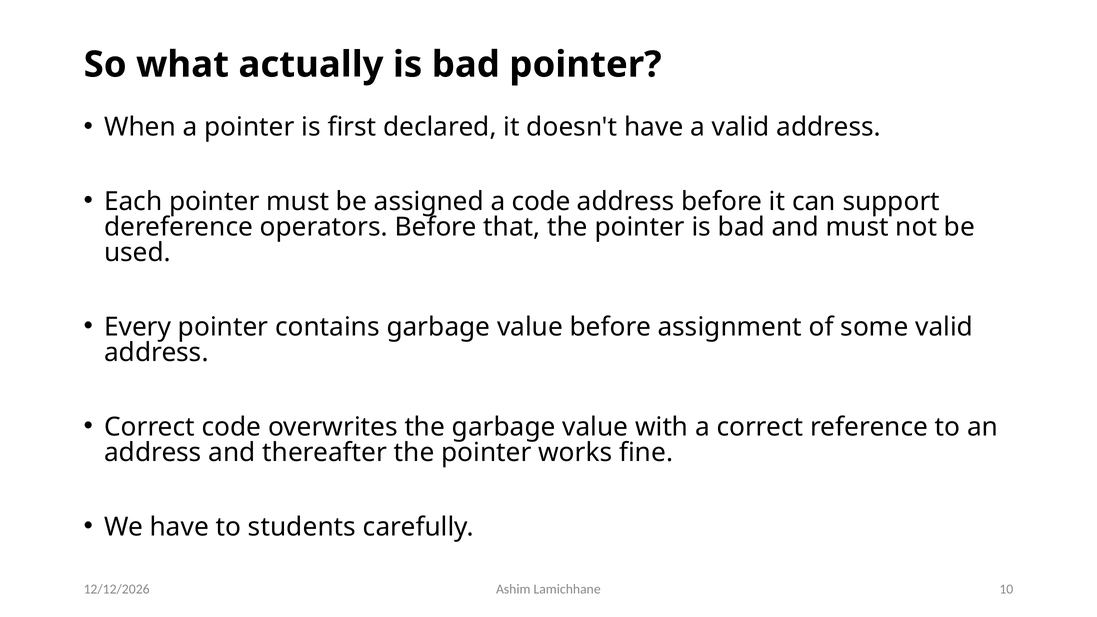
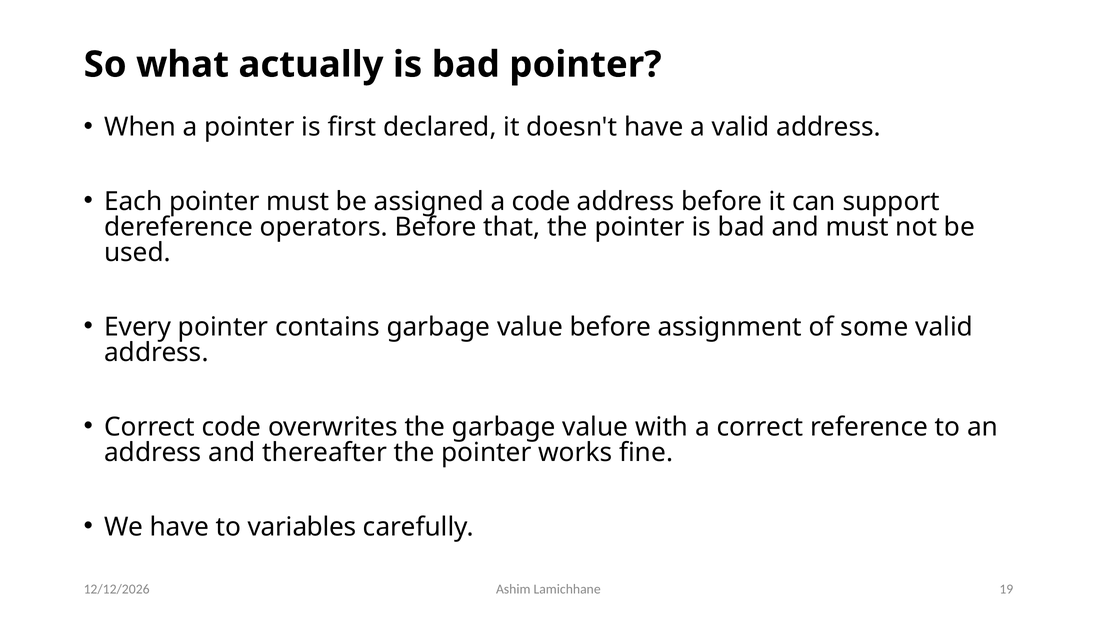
students: students -> variables
10: 10 -> 19
